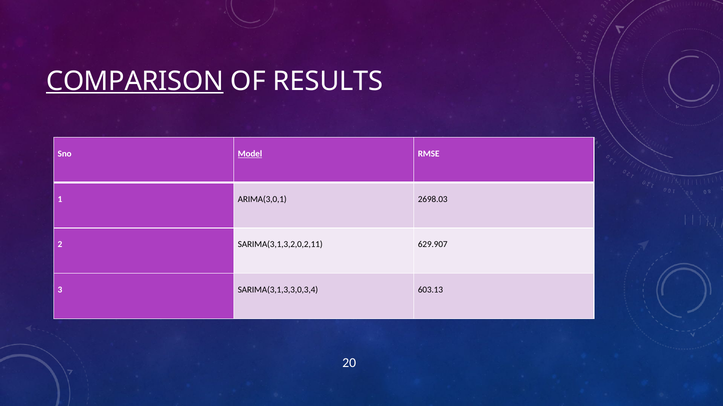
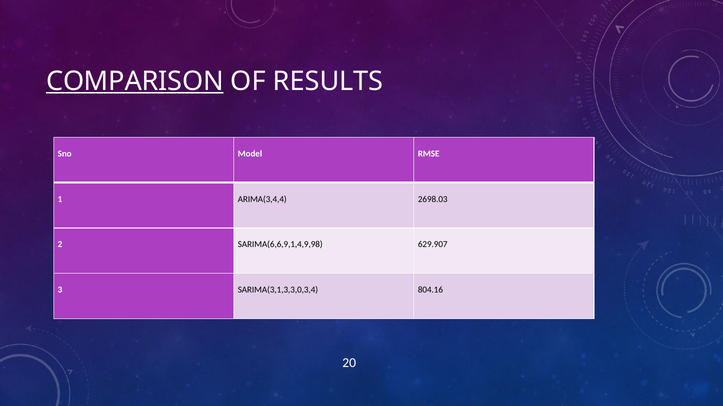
Model underline: present -> none
ARIMA(3,0,1: ARIMA(3,0,1 -> ARIMA(3,4,4
SARIMA(3,1,3,2,0,2,11: SARIMA(3,1,3,2,0,2,11 -> SARIMA(6,6,9,1,4,9,98
603.13: 603.13 -> 804.16
